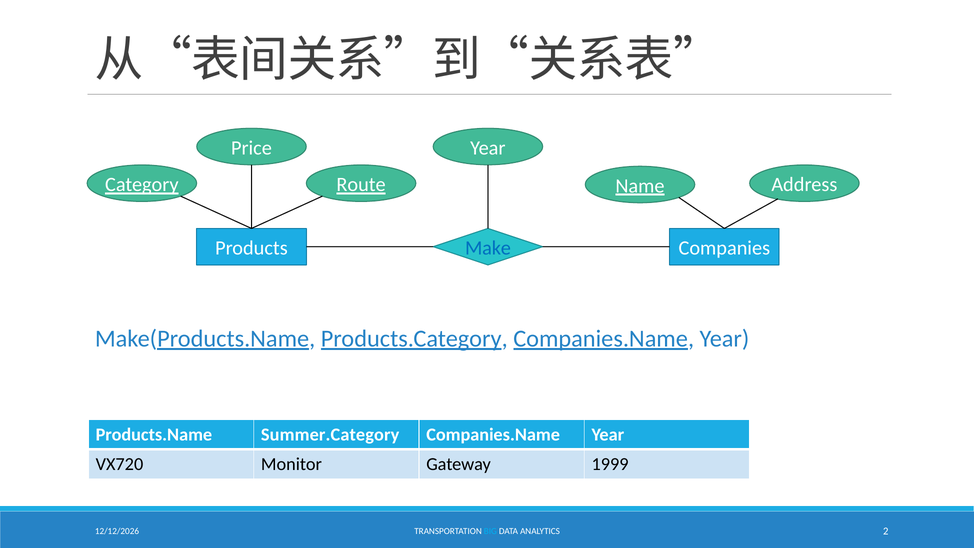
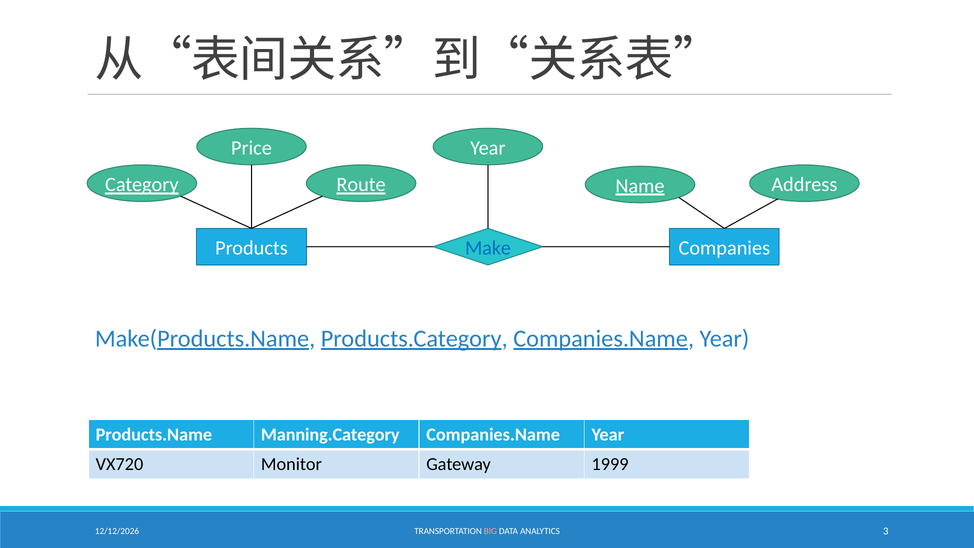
Summer.Category: Summer.Category -> Manning.Category
BIG colour: light blue -> pink
2: 2 -> 3
